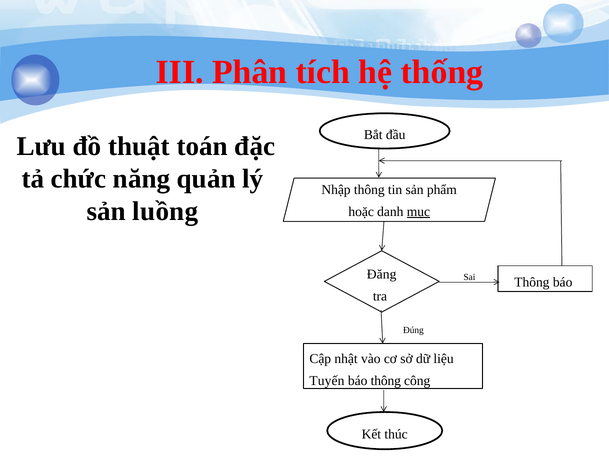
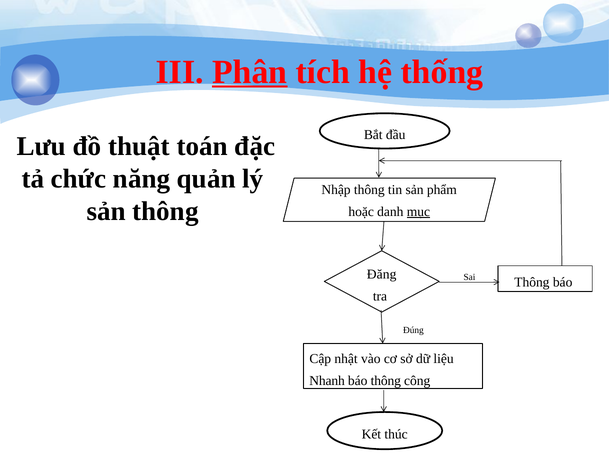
Phân underline: none -> present
sản luồng: luồng -> thông
Tuyến: Tuyến -> Nhanh
